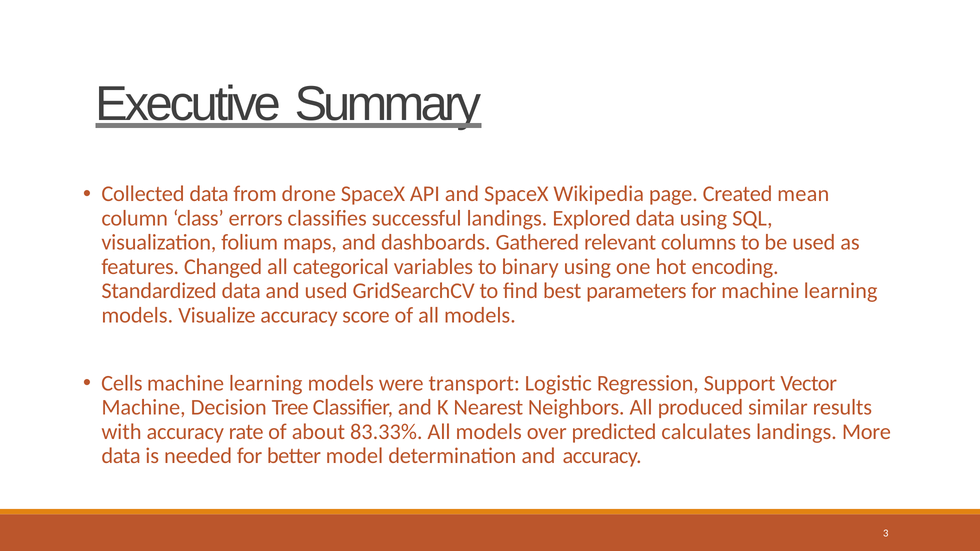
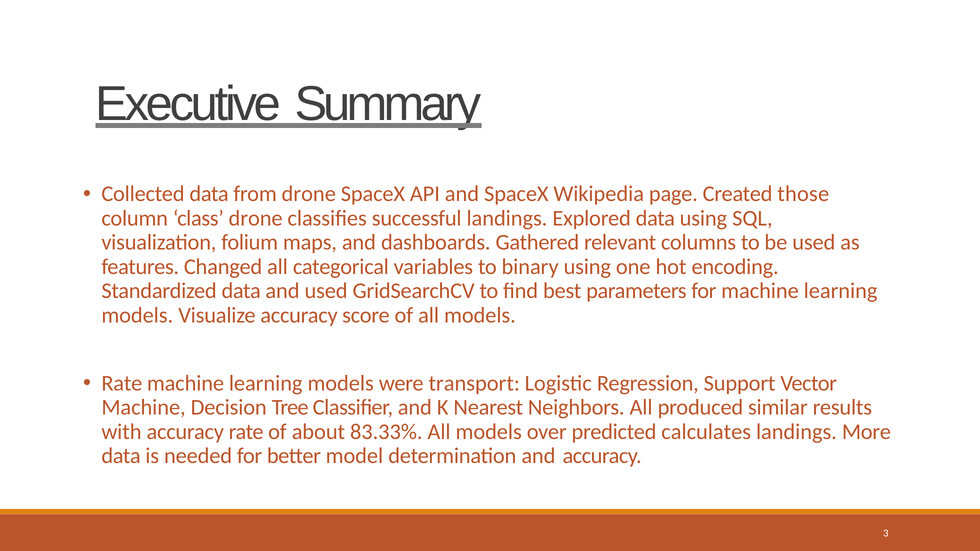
mean: mean -> those
class errors: errors -> drone
Cells at (122, 383): Cells -> Rate
